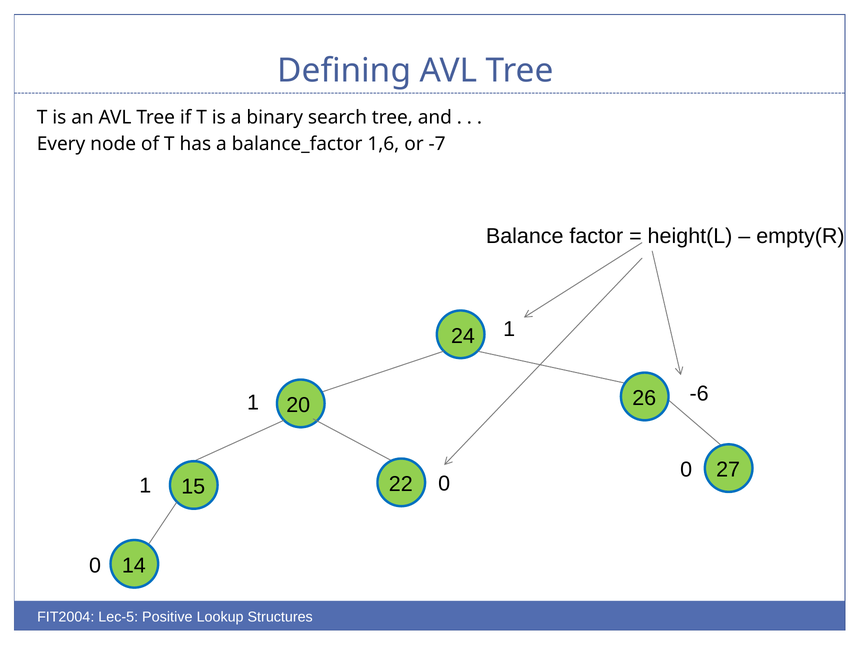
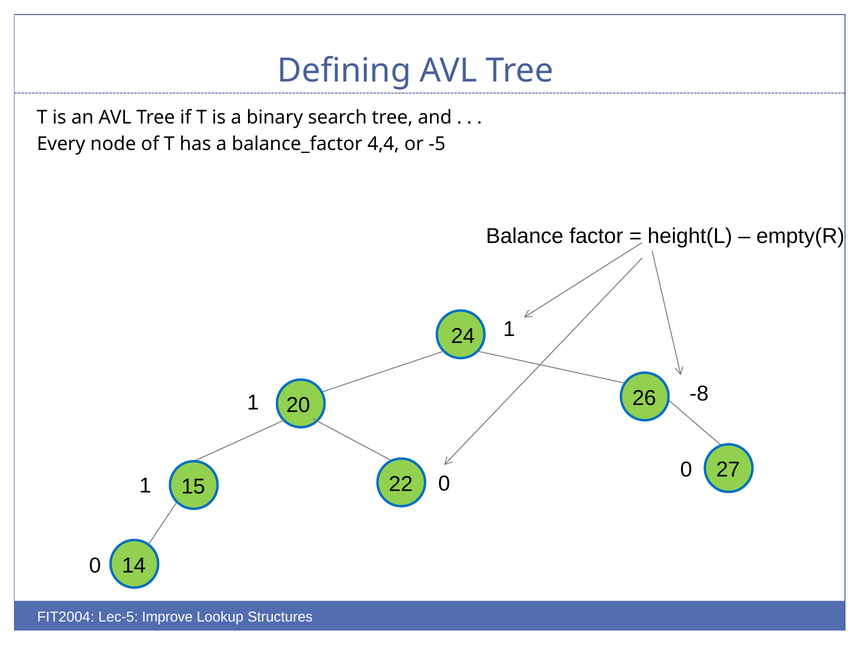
1,6: 1,6 -> 4,4
-7: -7 -> -5
-6: -6 -> -8
Positive: Positive -> Improve
